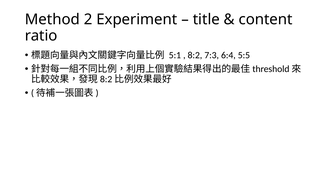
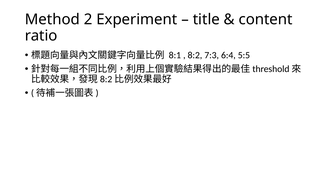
5:1: 5:1 -> 8:1
